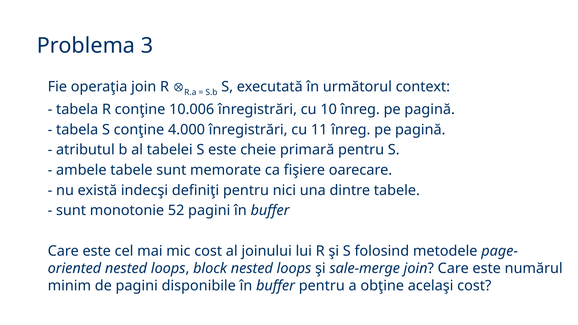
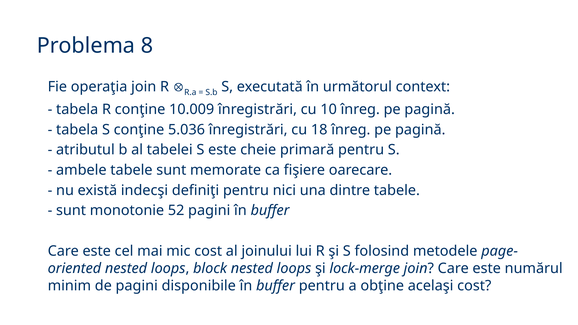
3: 3 -> 8
10.006: 10.006 -> 10.009
4.000: 4.000 -> 5.036
11: 11 -> 18
sale-merge: sale-merge -> lock-merge
